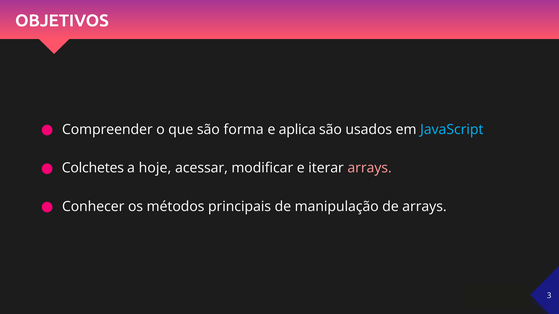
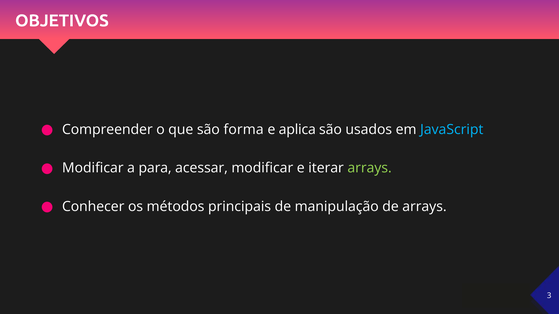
Colchetes at (93, 168): Colchetes -> Modificar
hoje: hoje -> para
arrays at (370, 168) colour: pink -> light green
